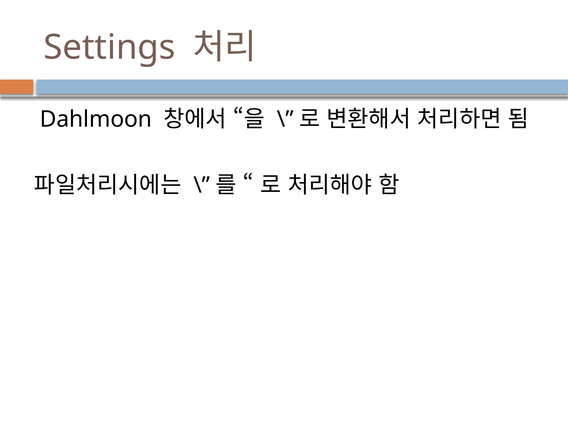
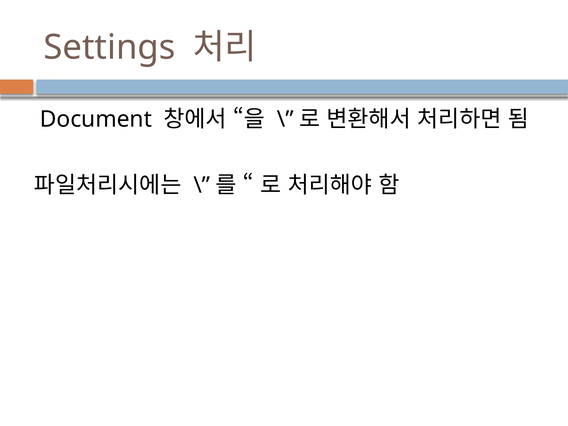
Dahlmoon: Dahlmoon -> Document
